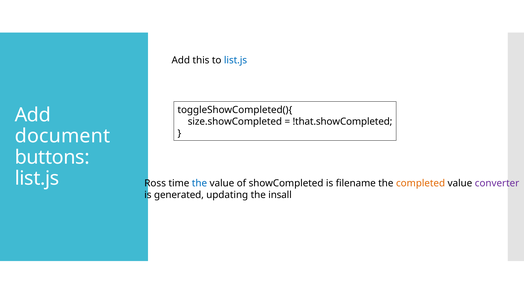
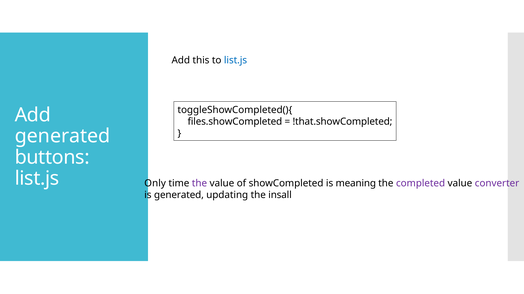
size.showCompleted: size.showCompleted -> files.showCompleted
document at (63, 136): document -> generated
Ross: Ross -> Only
the at (199, 184) colour: blue -> purple
filename: filename -> meaning
completed colour: orange -> purple
